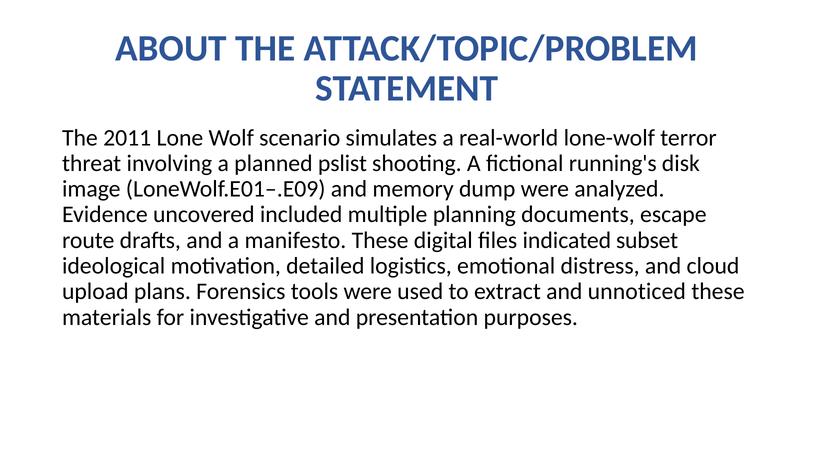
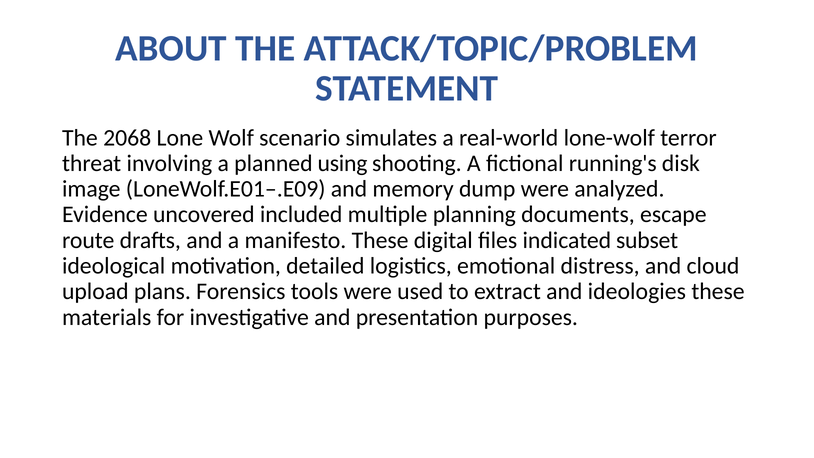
2011: 2011 -> 2068
pslist: pslist -> using
unnoticed: unnoticed -> ideologies
